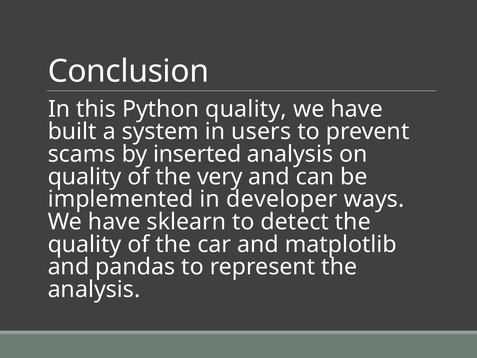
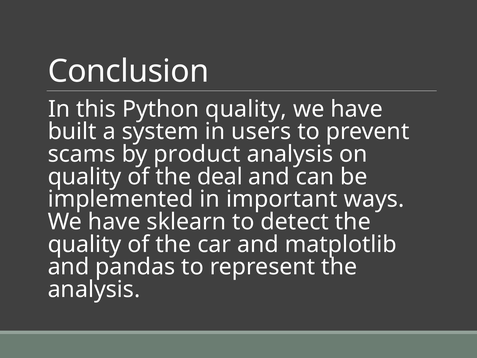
inserted: inserted -> product
very: very -> deal
developer: developer -> important
